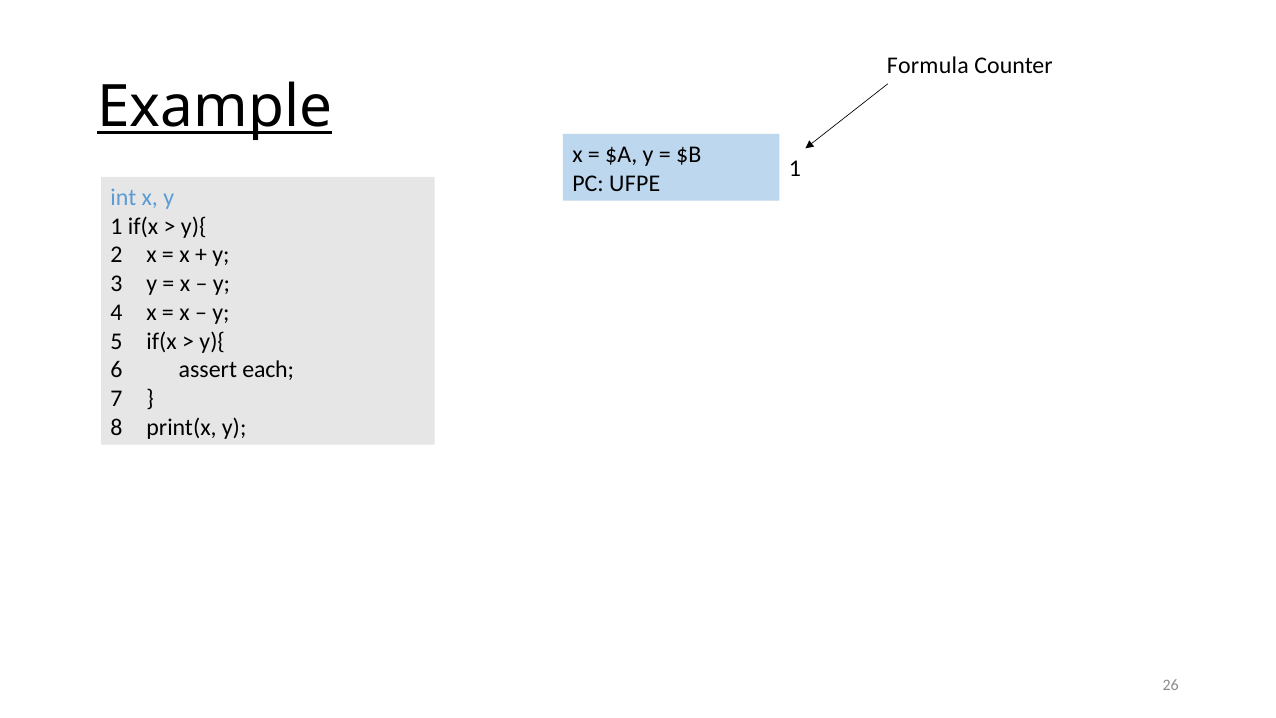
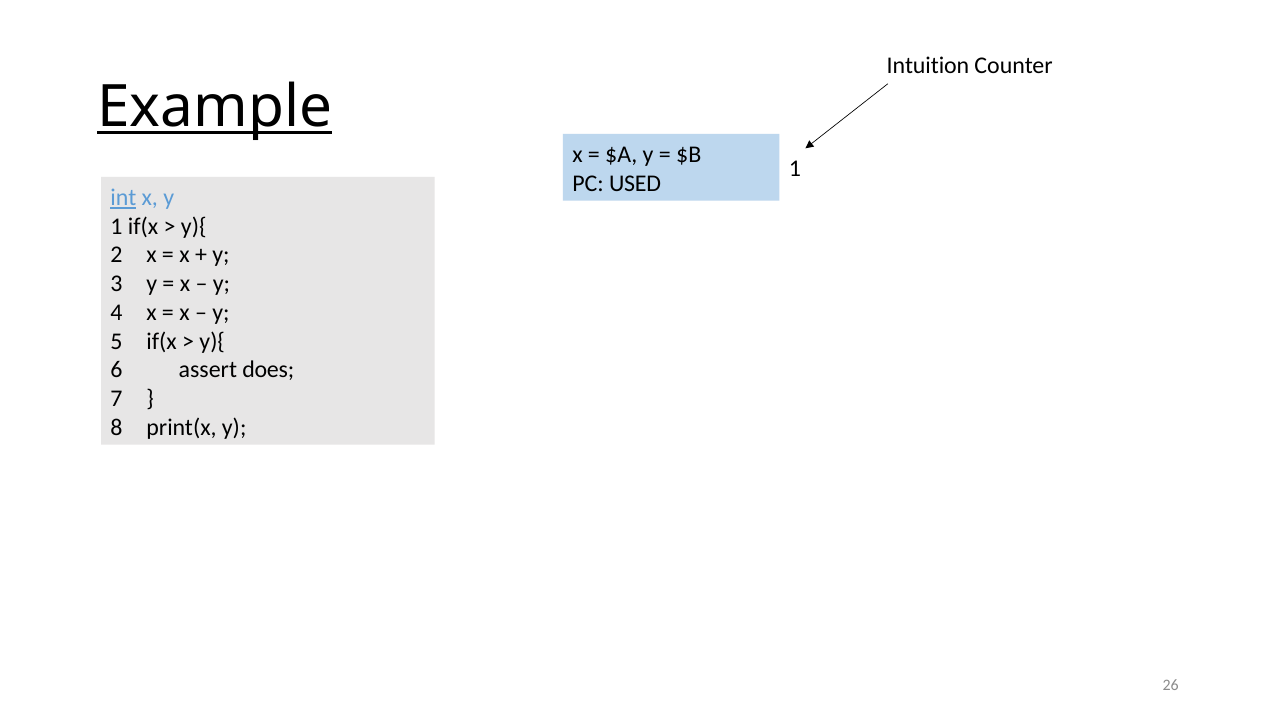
Formula: Formula -> Intuition
UFPE: UFPE -> USED
int underline: none -> present
each: each -> does
